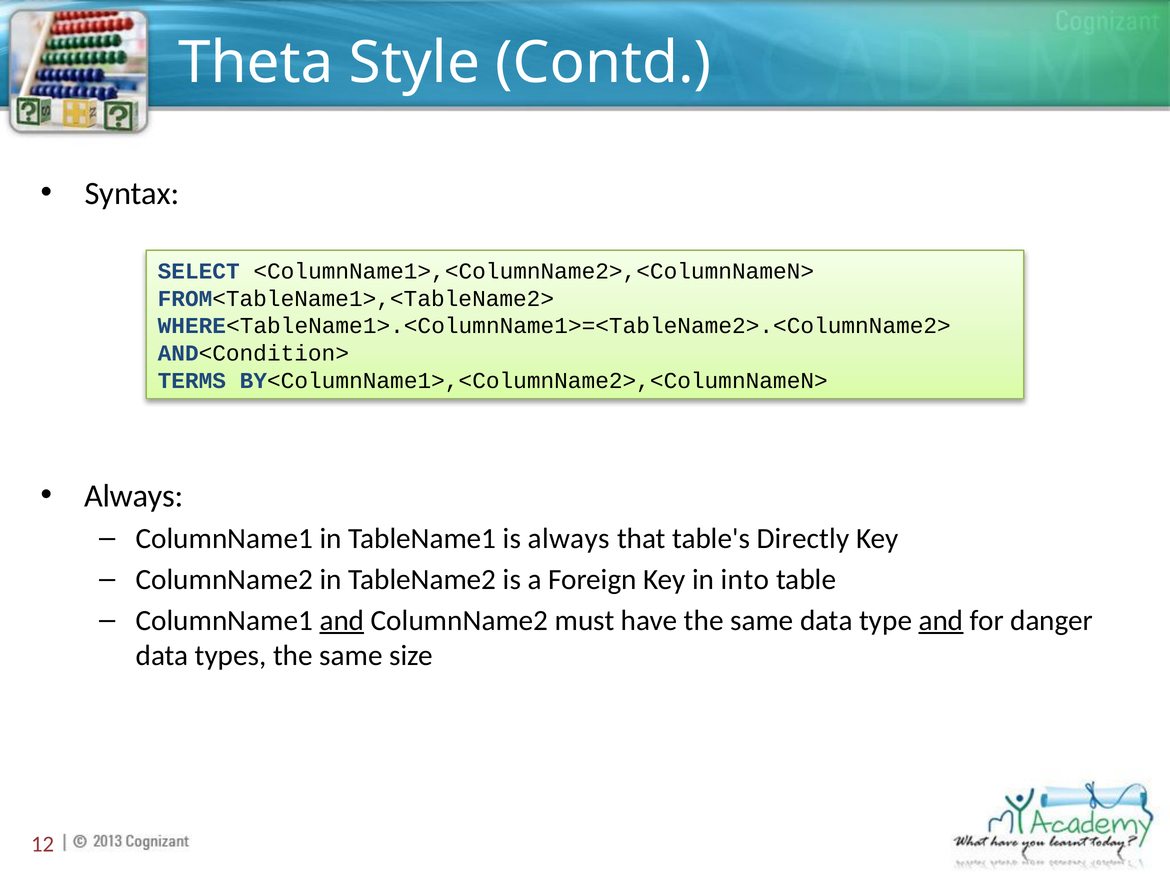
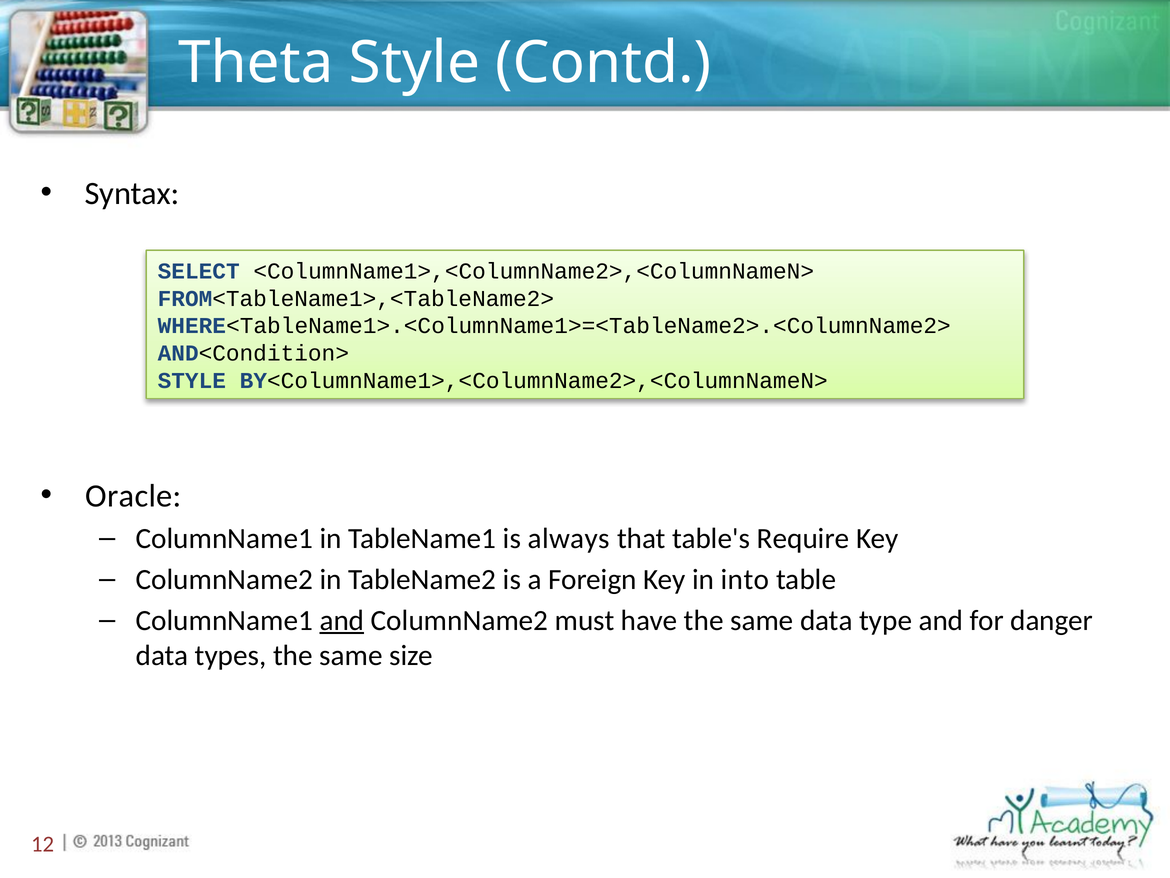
TERMS at (192, 380): TERMS -> STYLE
Always at (134, 496): Always -> Oracle
Directly: Directly -> Require
and at (941, 620) underline: present -> none
